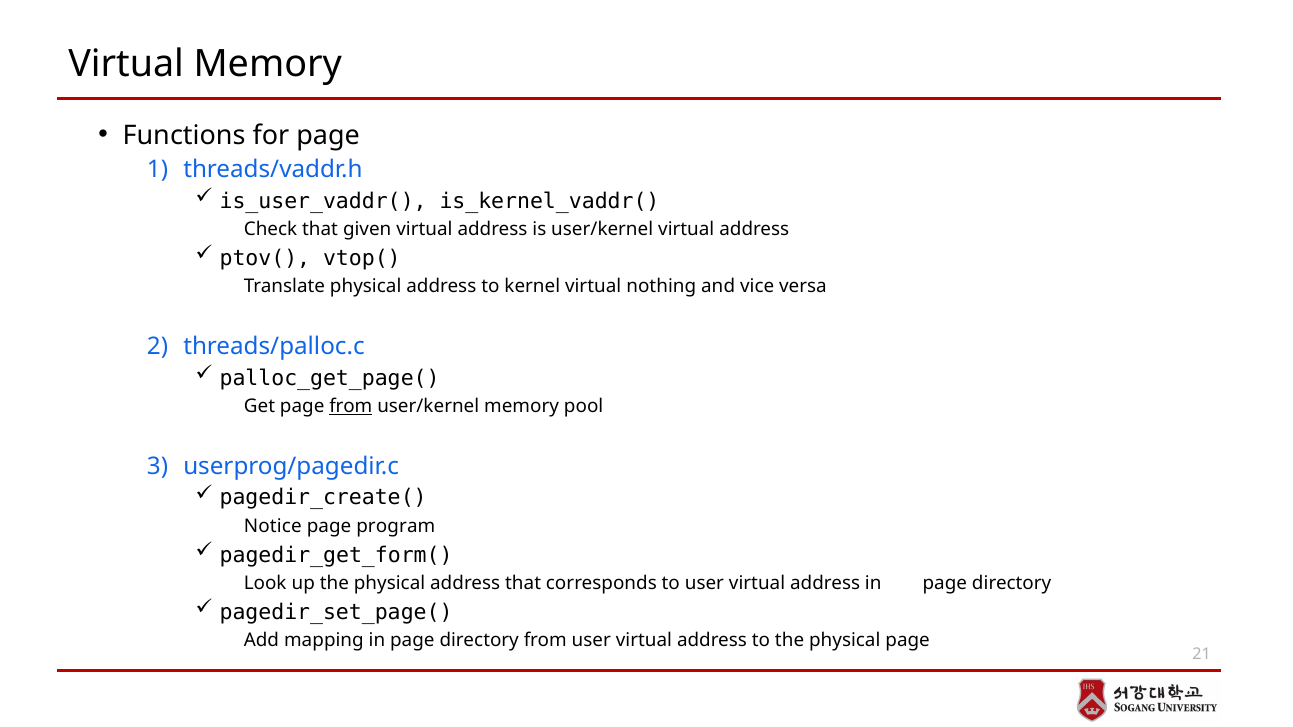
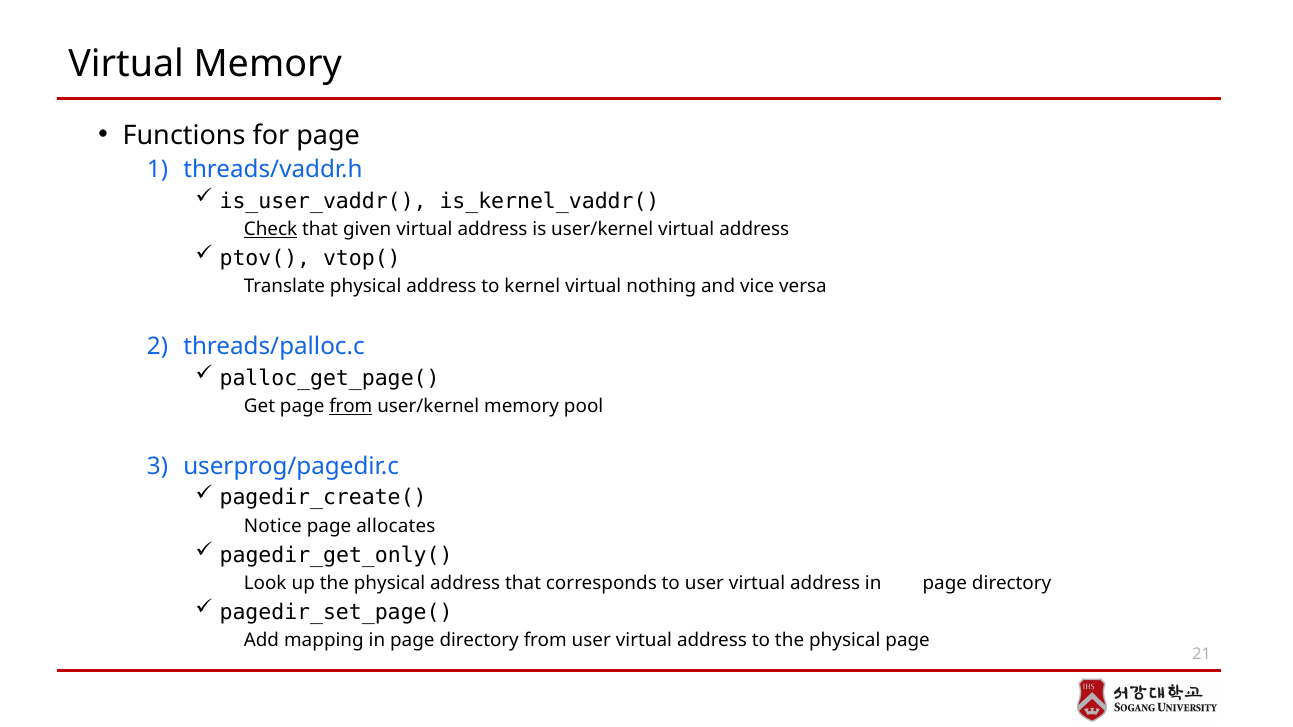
Check underline: none -> present
program: program -> allocates
pagedir_get_form(: pagedir_get_form( -> pagedir_get_only(
